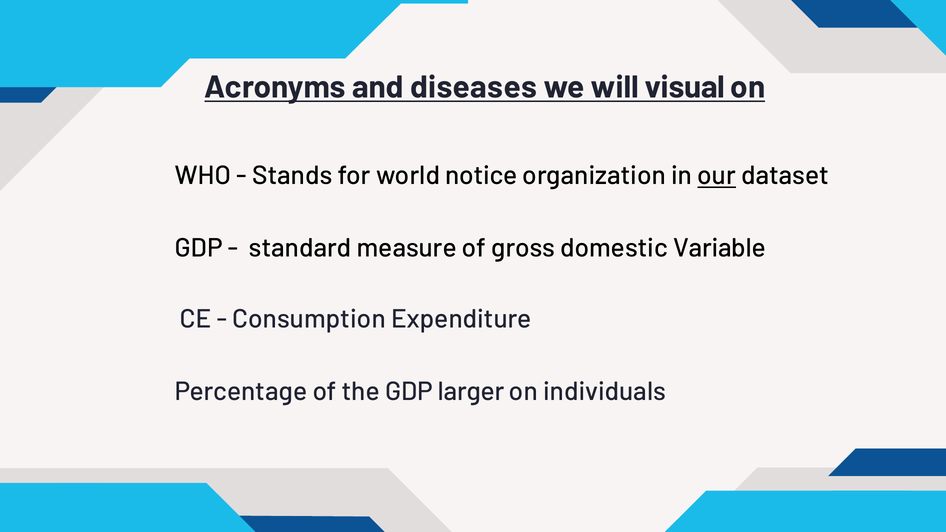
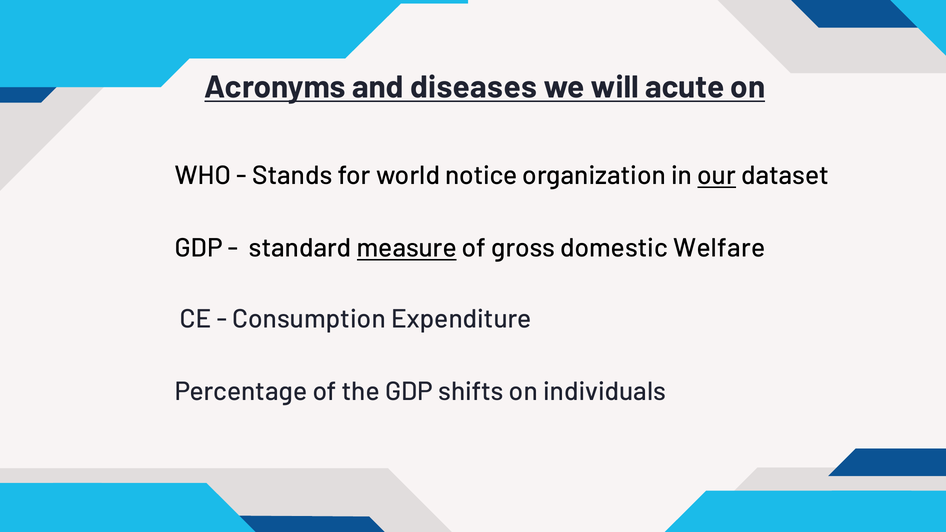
visual: visual -> acute
measure underline: none -> present
Variable: Variable -> Welfare
larger: larger -> shifts
